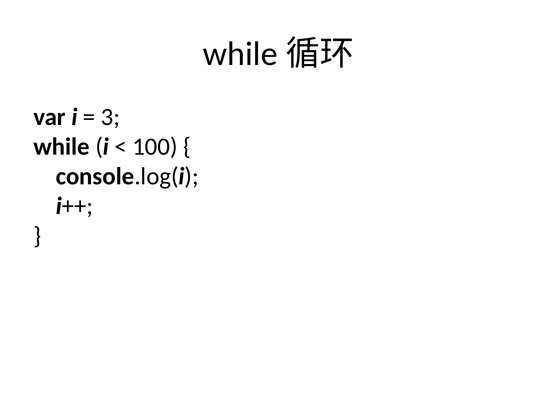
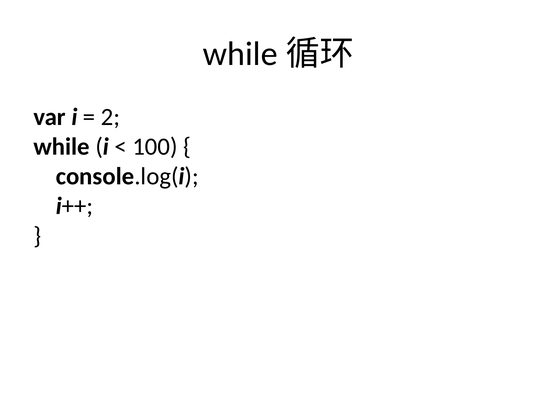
3: 3 -> 2
